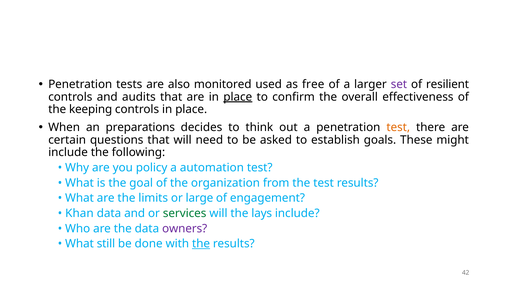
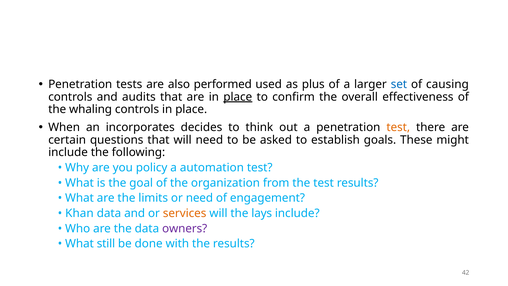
monitored: monitored -> performed
free: free -> plus
set colour: purple -> blue
resilient: resilient -> causing
keeping: keeping -> whaling
preparations: preparations -> incorporates
or large: large -> need
services colour: green -> orange
the at (201, 244) underline: present -> none
